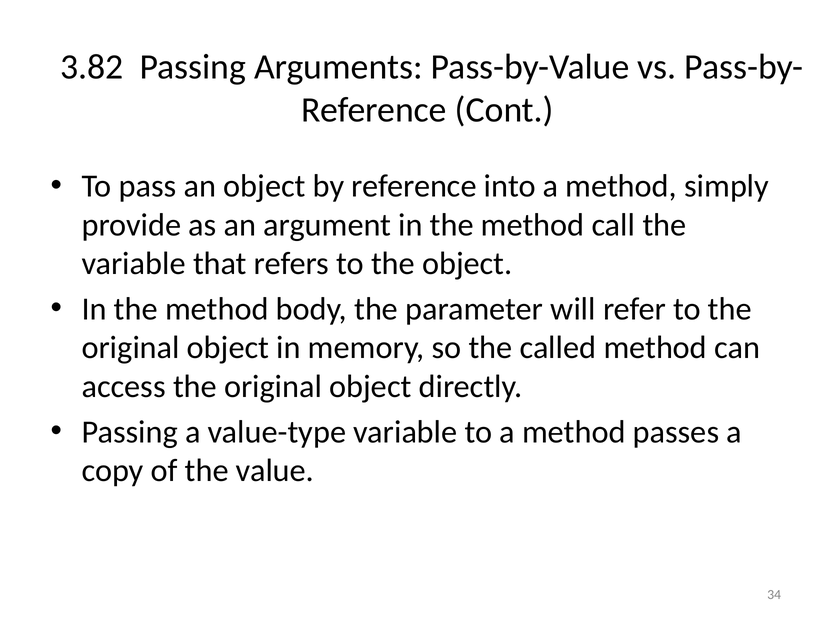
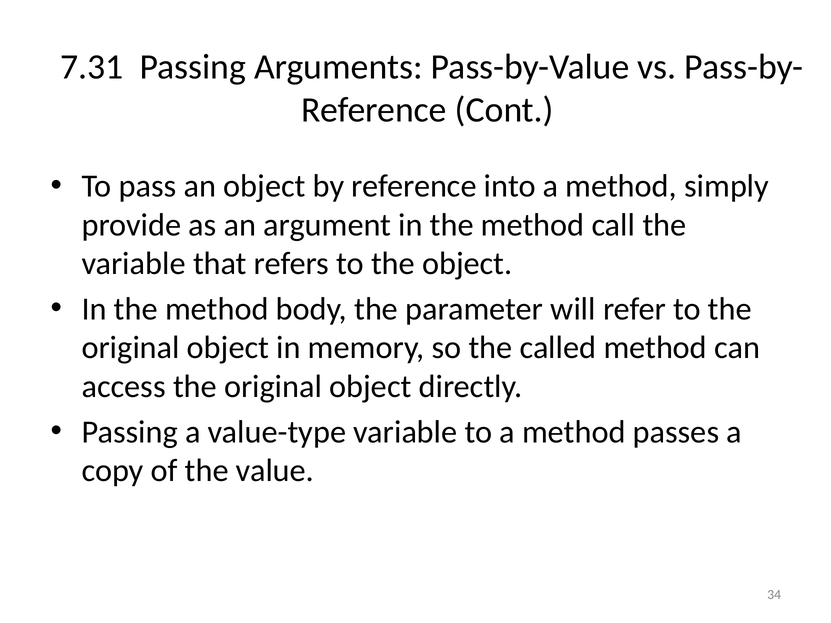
3.82: 3.82 -> 7.31
